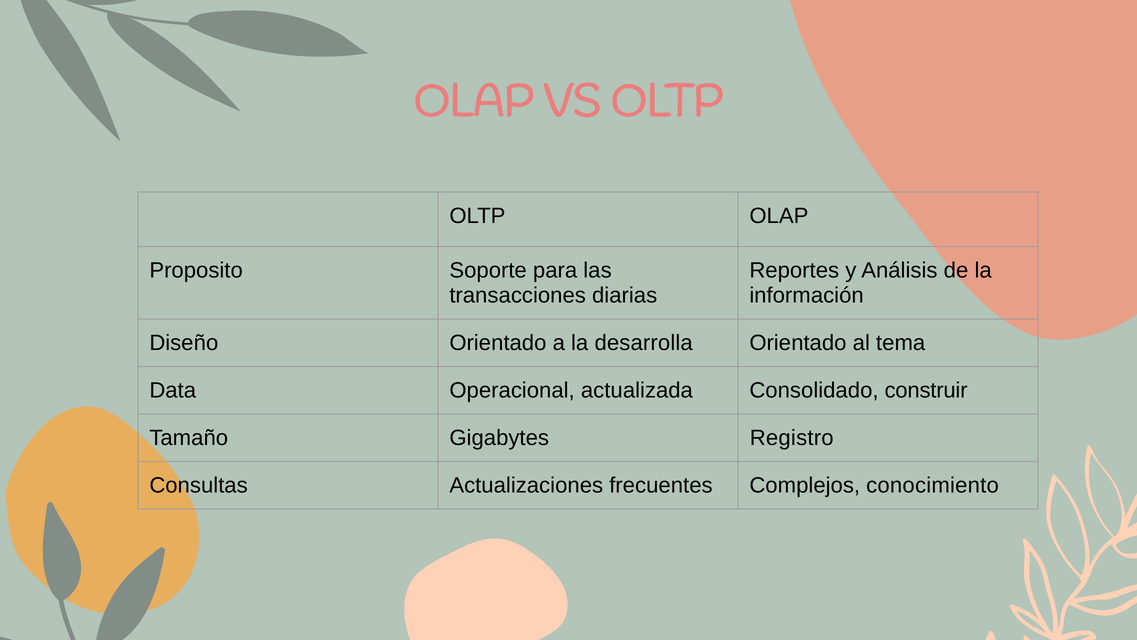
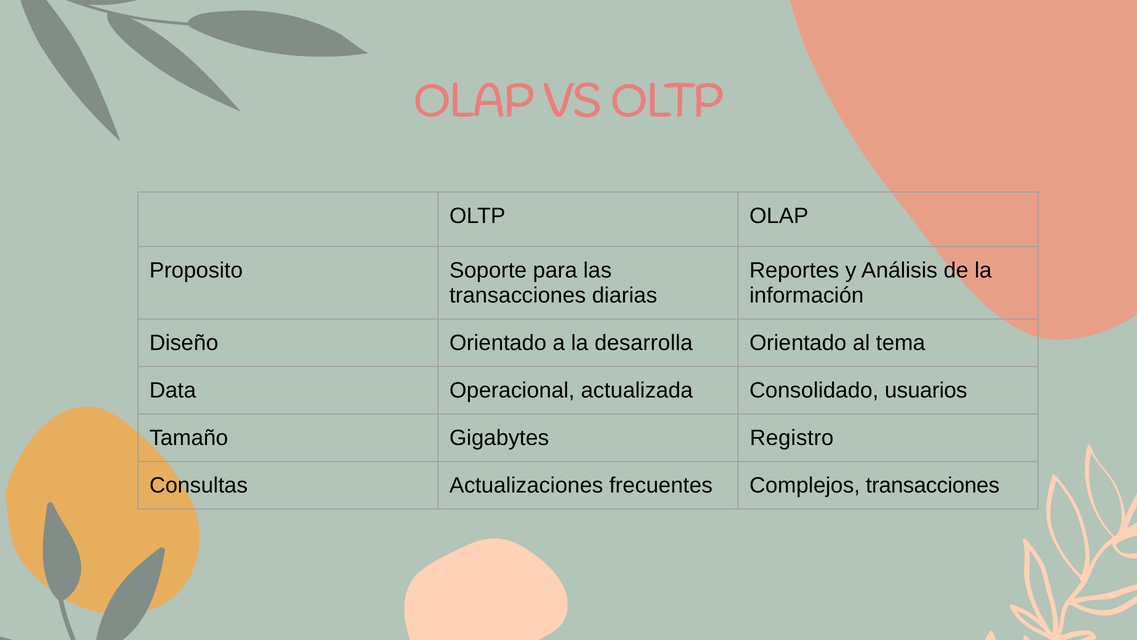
construir: construir -> usuarios
Complejos conocimiento: conocimiento -> transacciones
